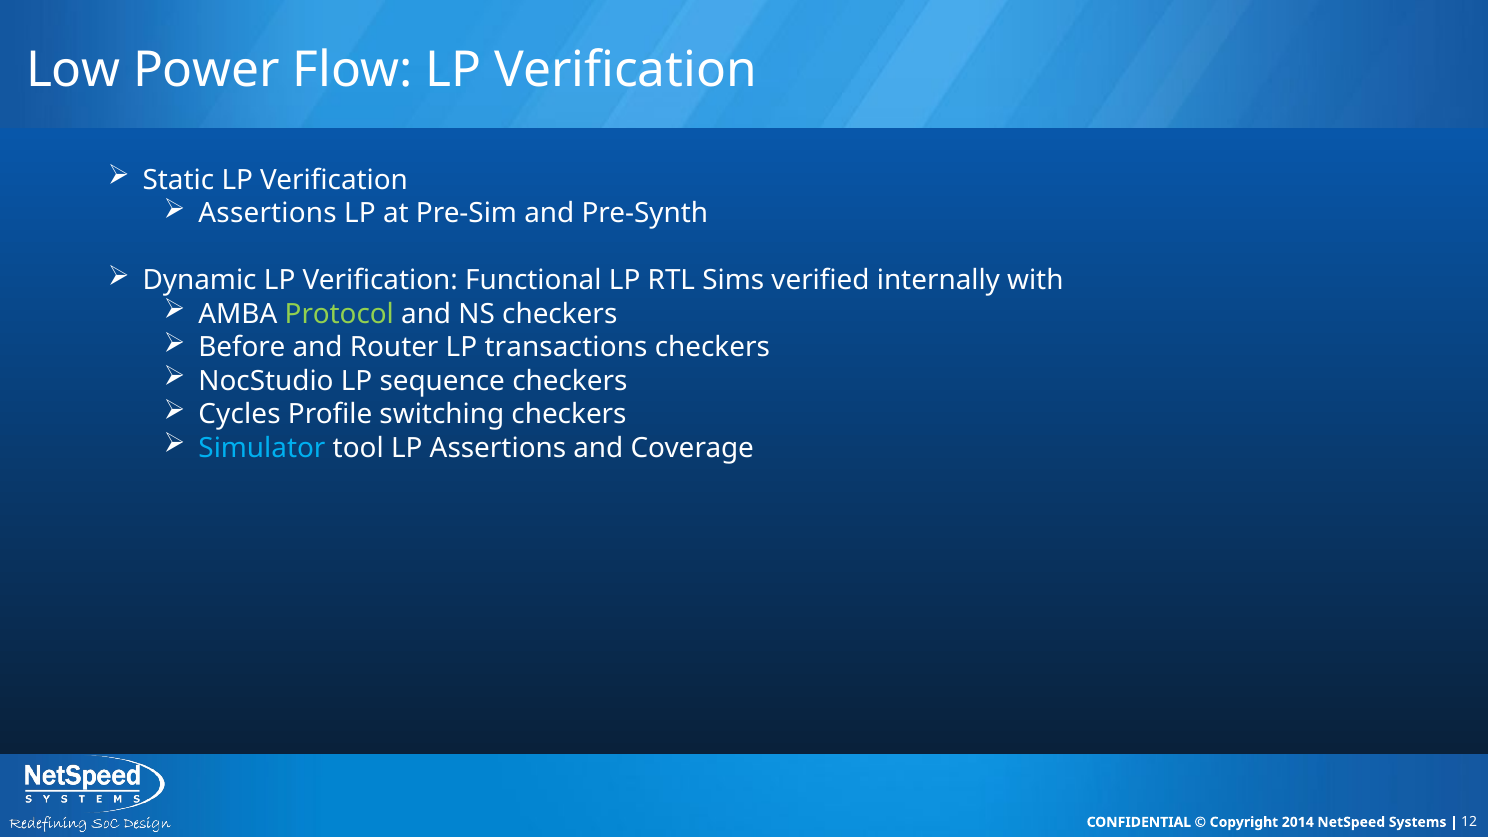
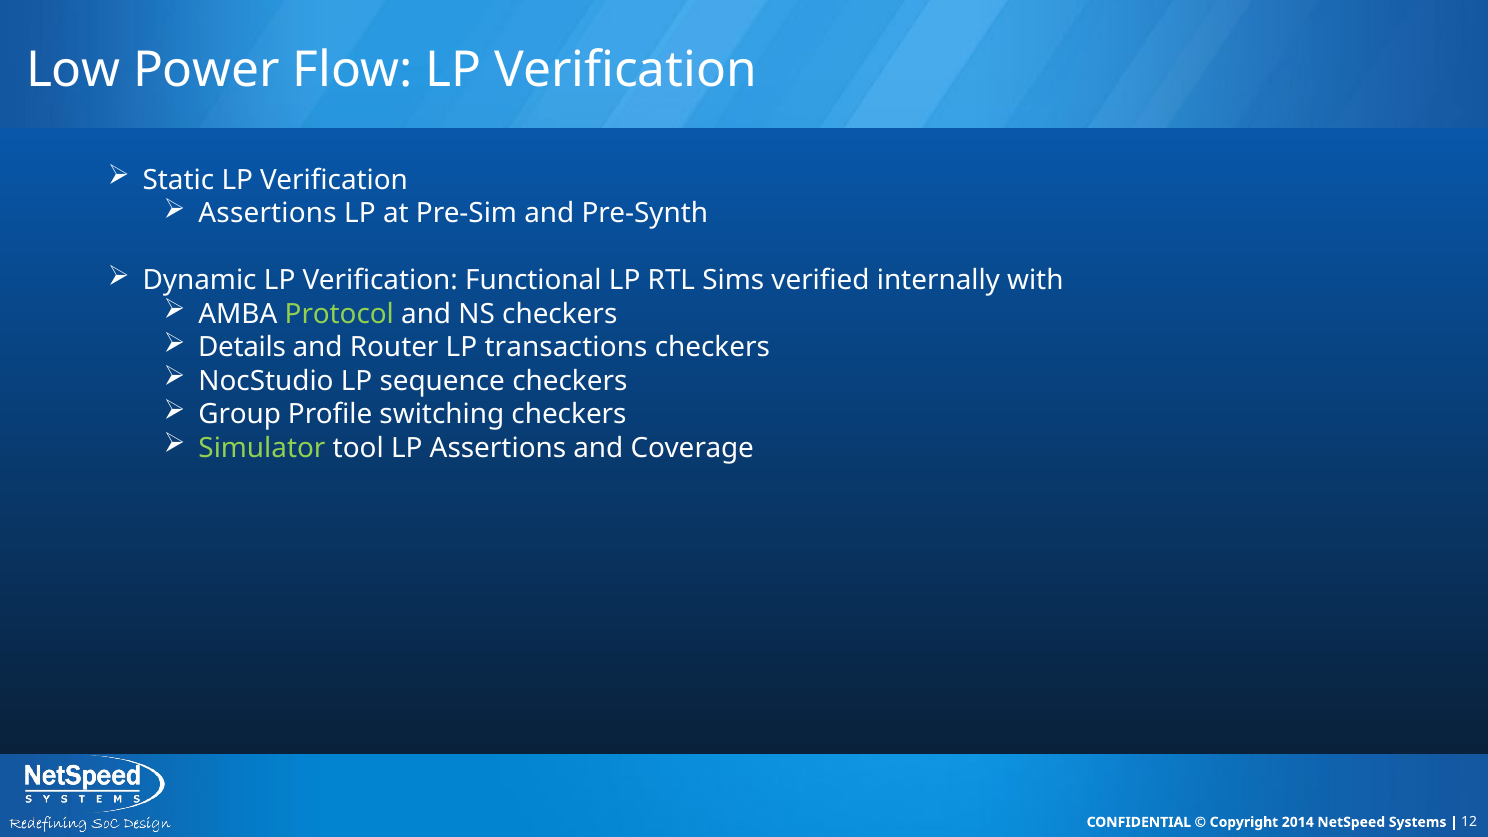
Before: Before -> Details
Cycles: Cycles -> Group
Simulator colour: light blue -> light green
